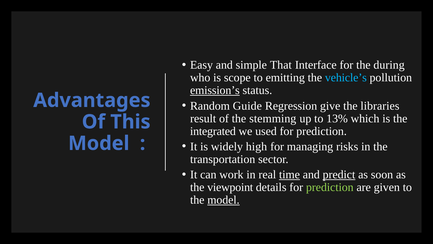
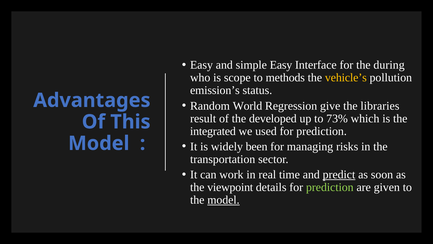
simple That: That -> Easy
emitting: emitting -> methods
vehicle’s colour: light blue -> yellow
emission’s underline: present -> none
Guide: Guide -> World
stemming: stemming -> developed
13%: 13% -> 73%
high: high -> been
time underline: present -> none
